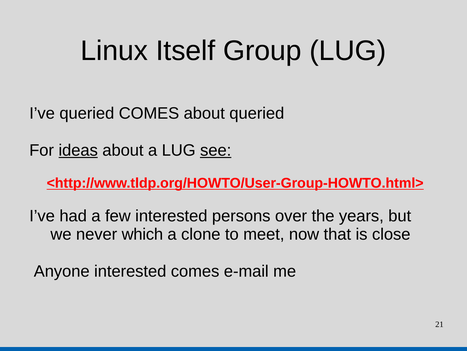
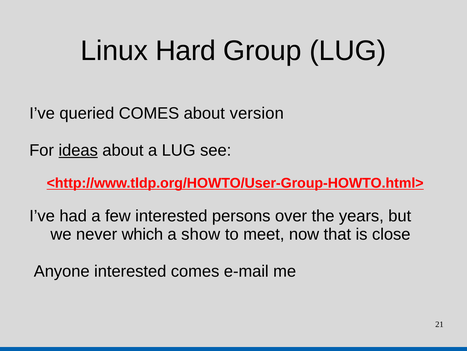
Itself: Itself -> Hard
about queried: queried -> version
see underline: present -> none
clone: clone -> show
